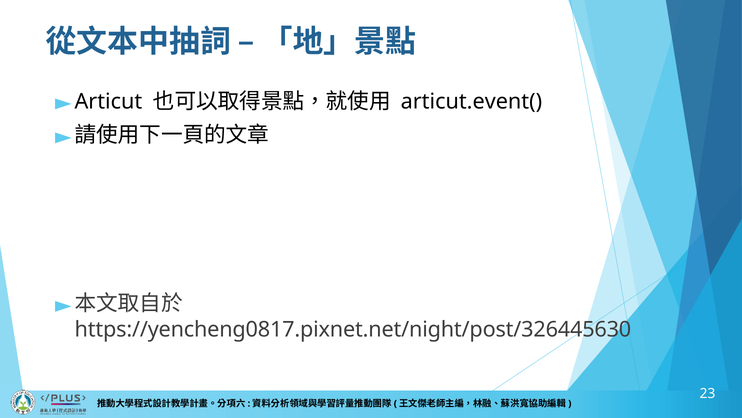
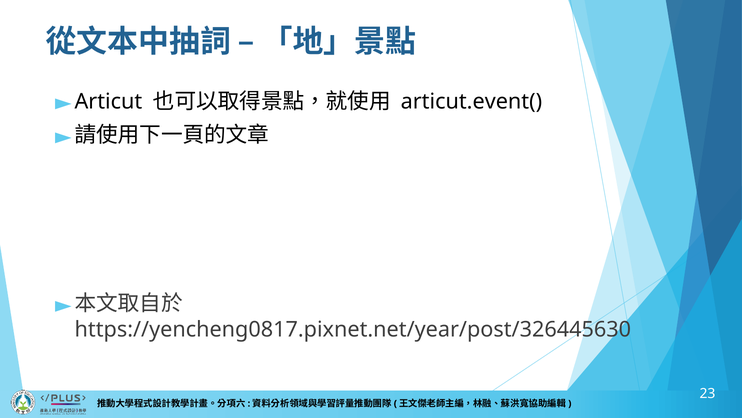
https://yencheng0817.pixnet.net/night/post/326445630: https://yencheng0817.pixnet.net/night/post/326445630 -> https://yencheng0817.pixnet.net/year/post/326445630
